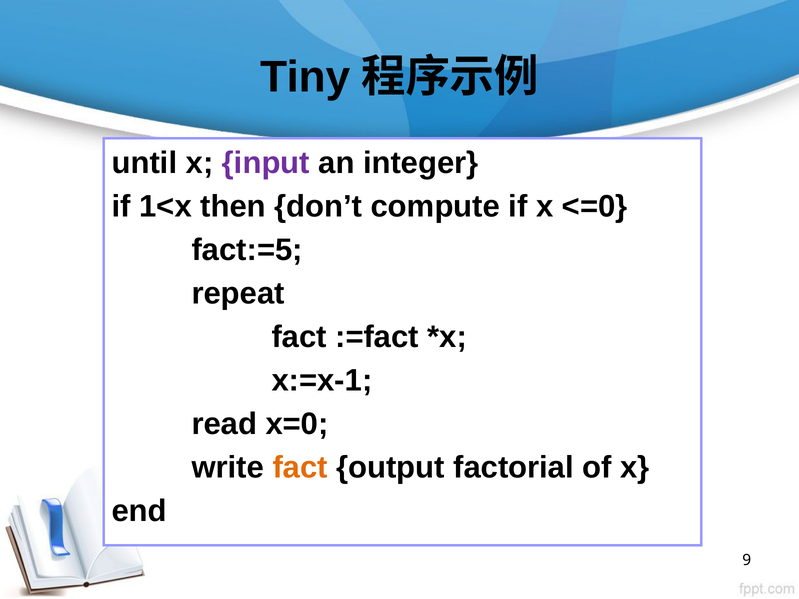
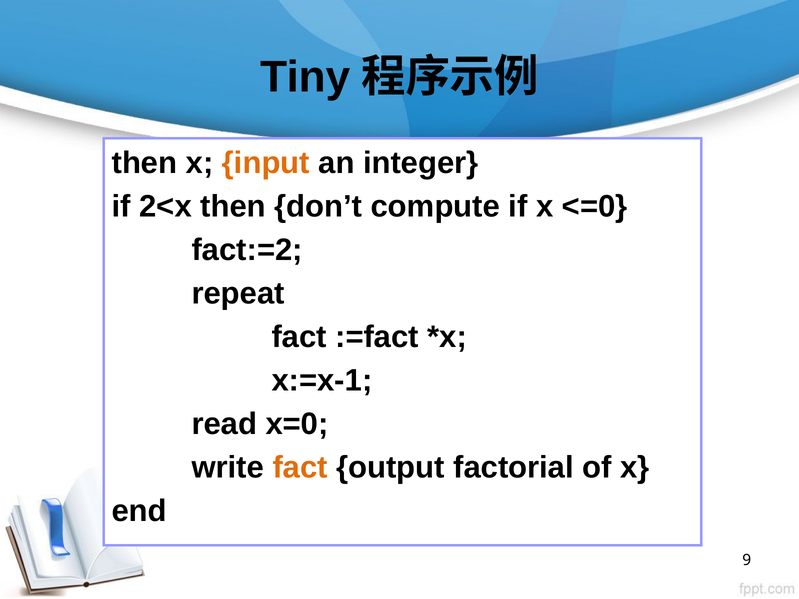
until at (144, 163): until -> then
input colour: purple -> orange
1<x: 1<x -> 2<x
fact:=5: fact:=5 -> fact:=2
